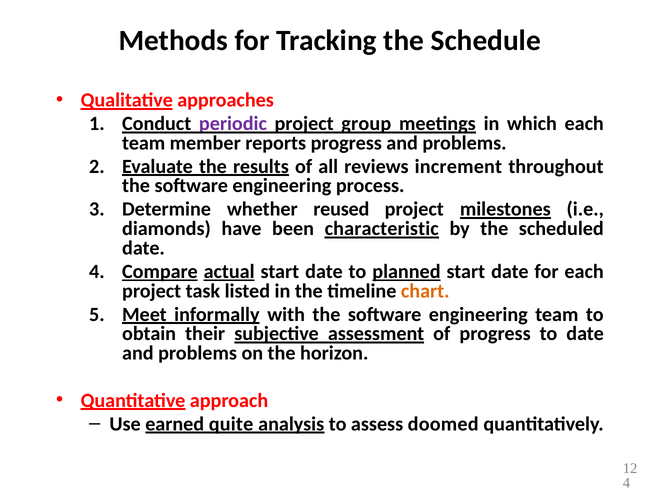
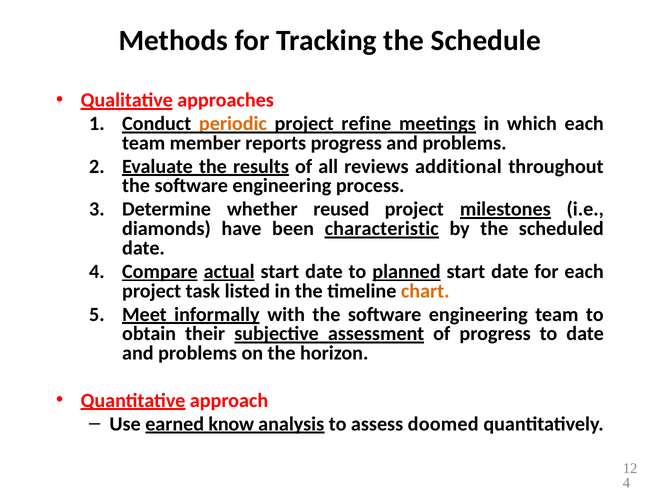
periodic colour: purple -> orange
group: group -> refine
increment: increment -> additional
quite: quite -> know
